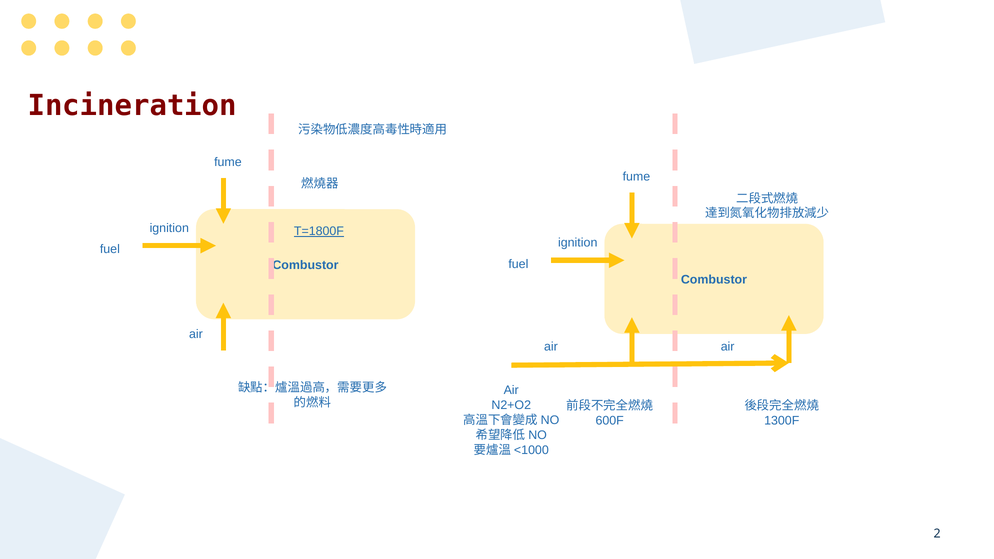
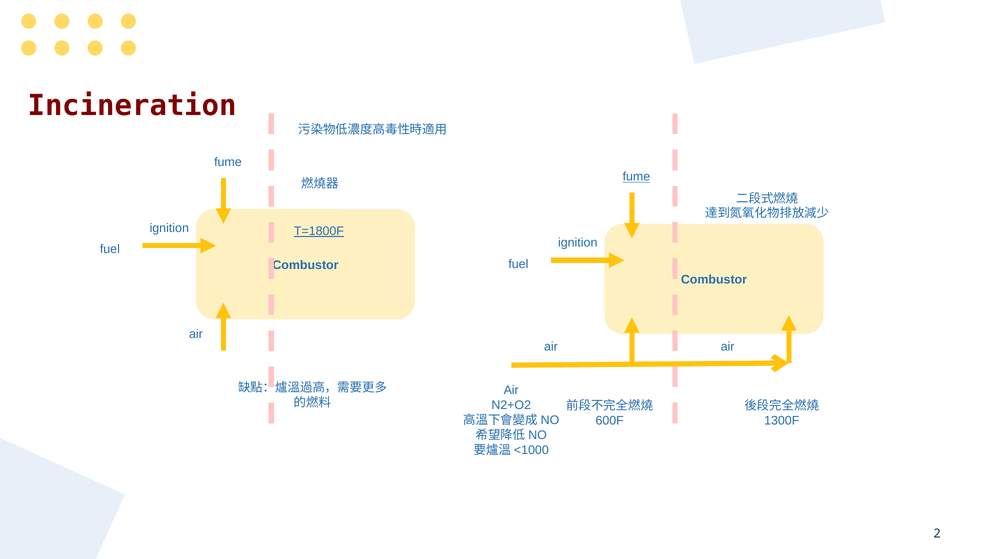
fume at (636, 177) underline: none -> present
